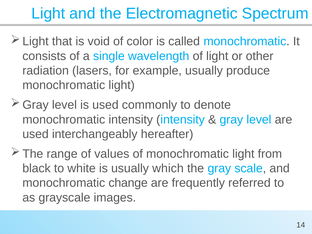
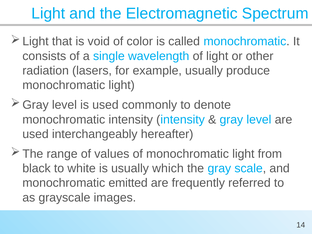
change: change -> emitted
